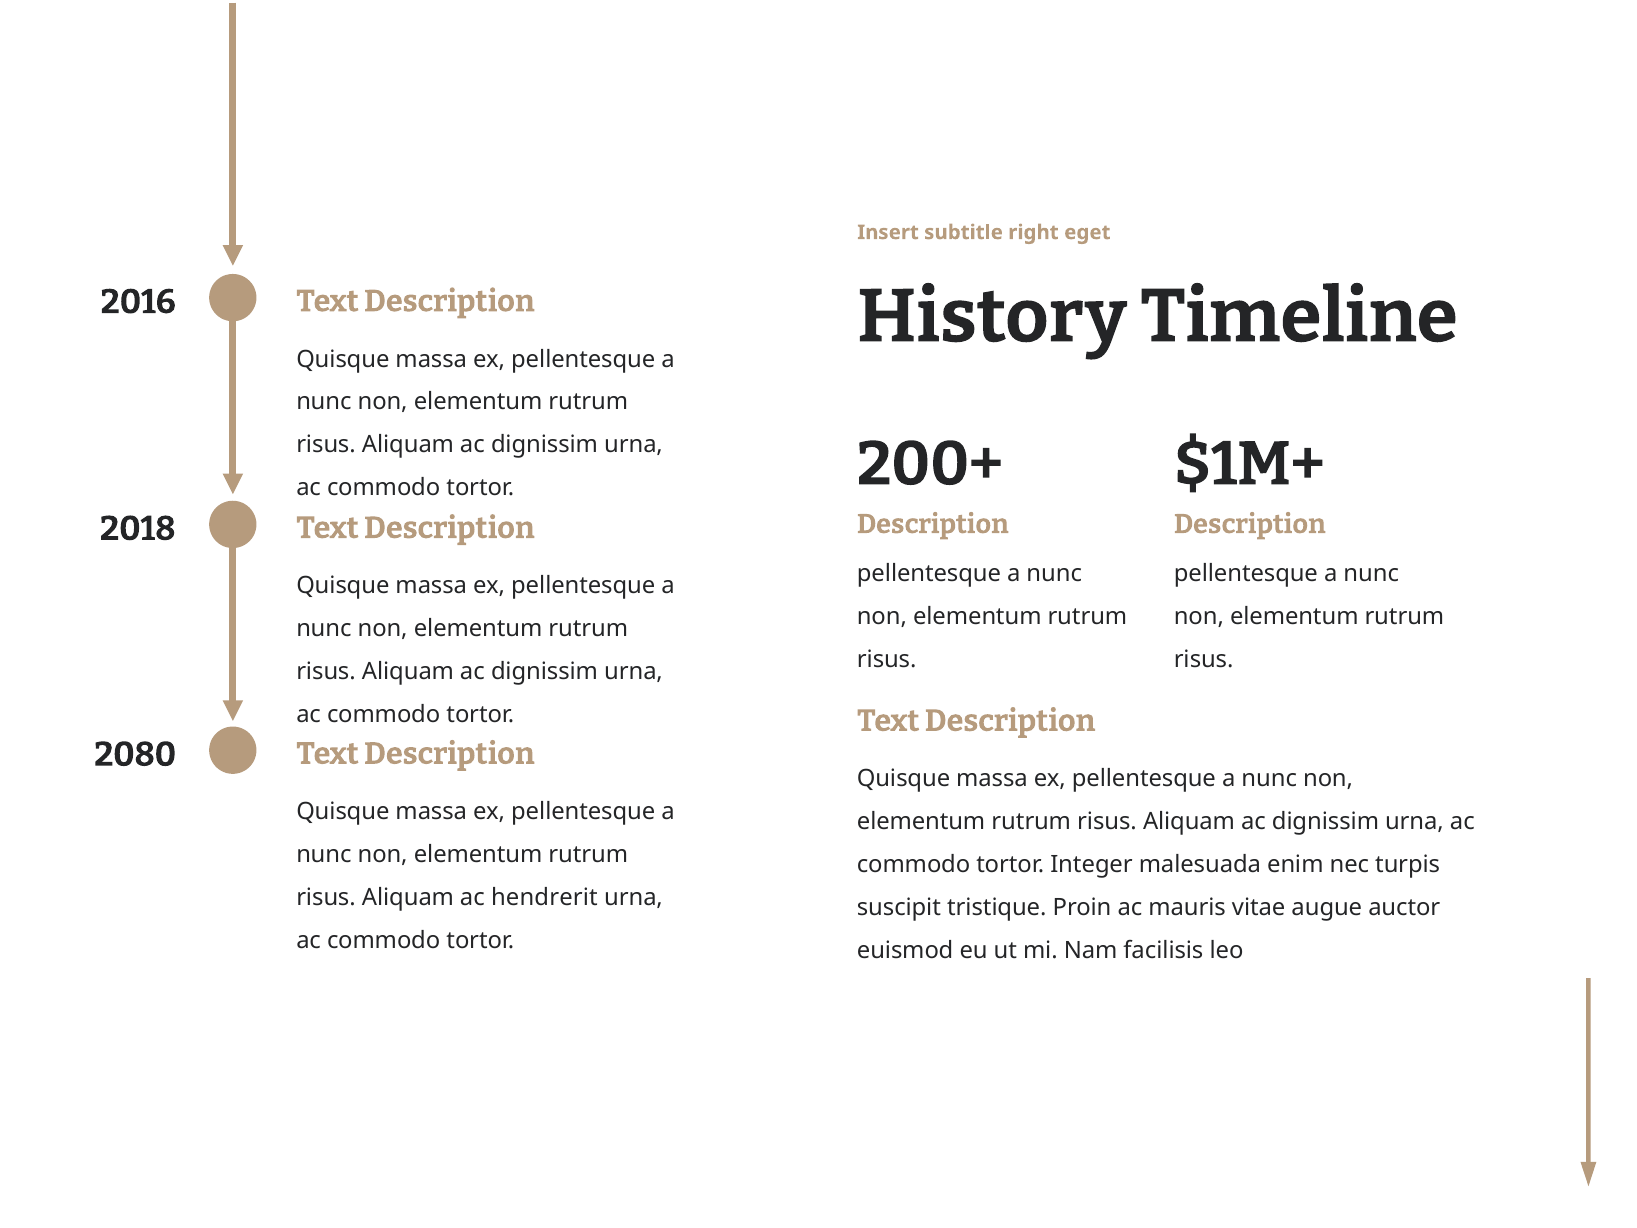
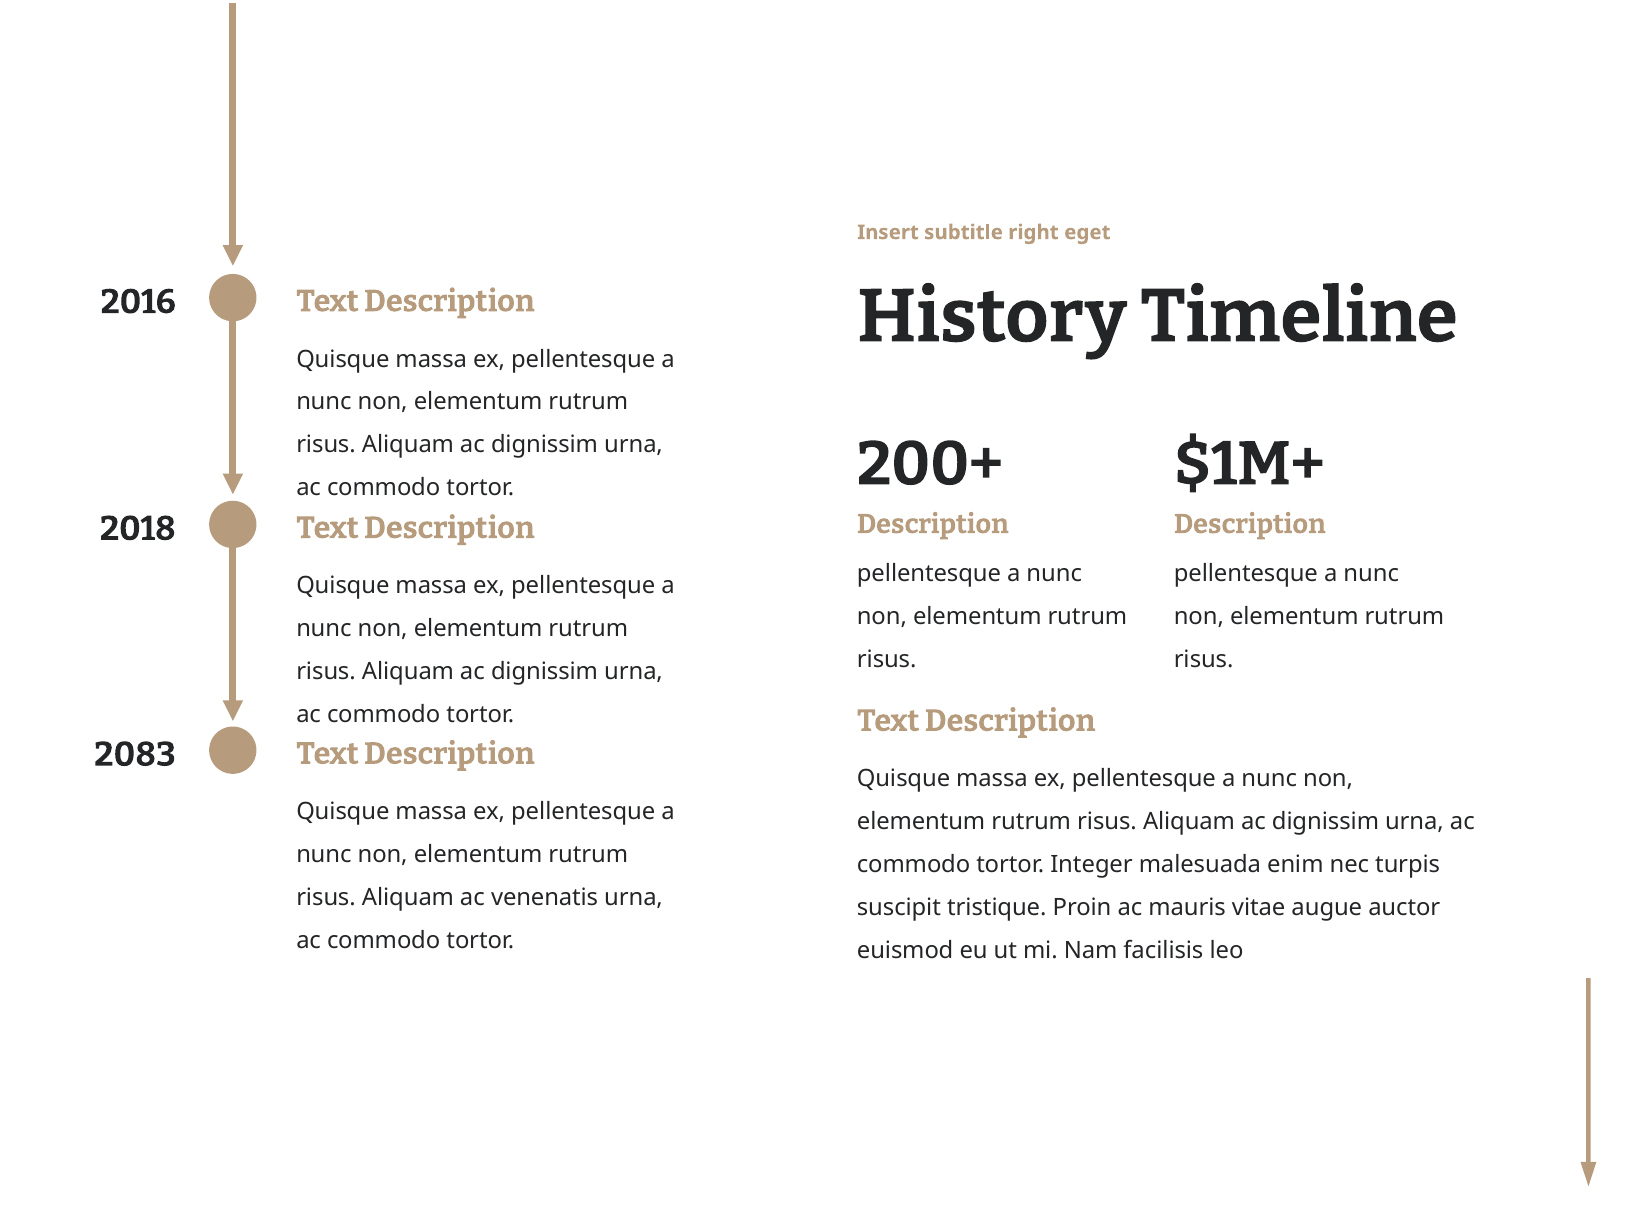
2080: 2080 -> 2083
hendrerit: hendrerit -> venenatis
